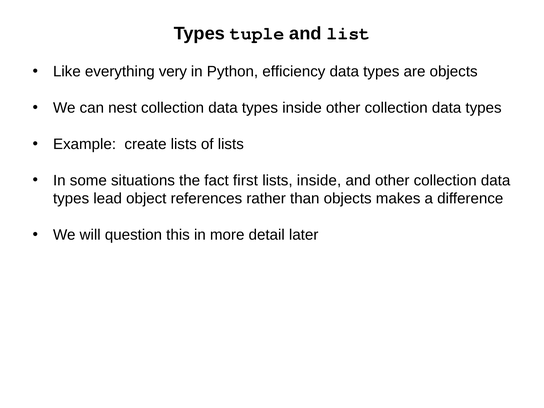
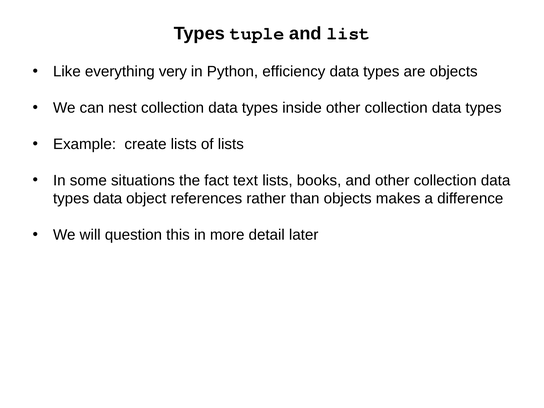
first: first -> text
lists inside: inside -> books
types lead: lead -> data
